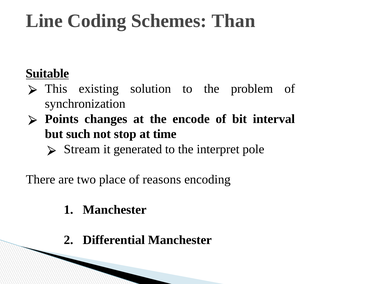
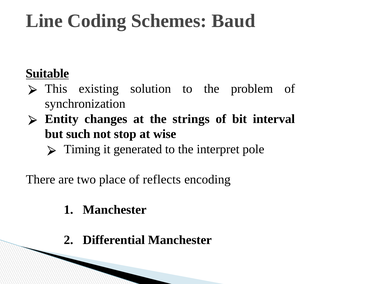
Than: Than -> Baud
Points: Points -> Entity
encode: encode -> strings
time: time -> wise
Stream: Stream -> Timing
reasons: reasons -> reflects
